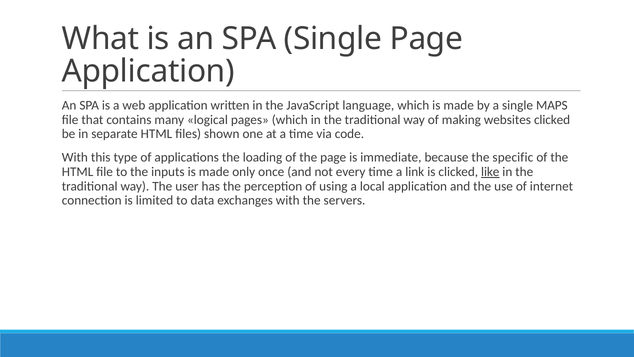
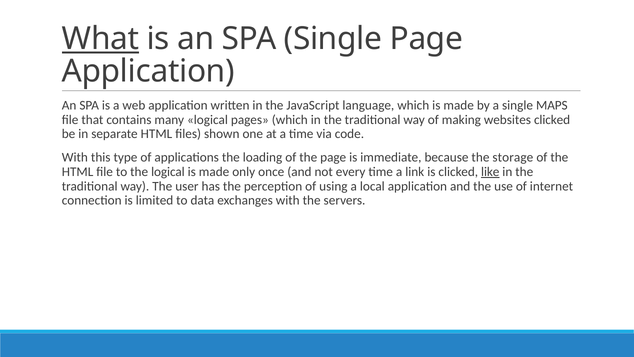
What underline: none -> present
specific: specific -> storage
the inputs: inputs -> logical
